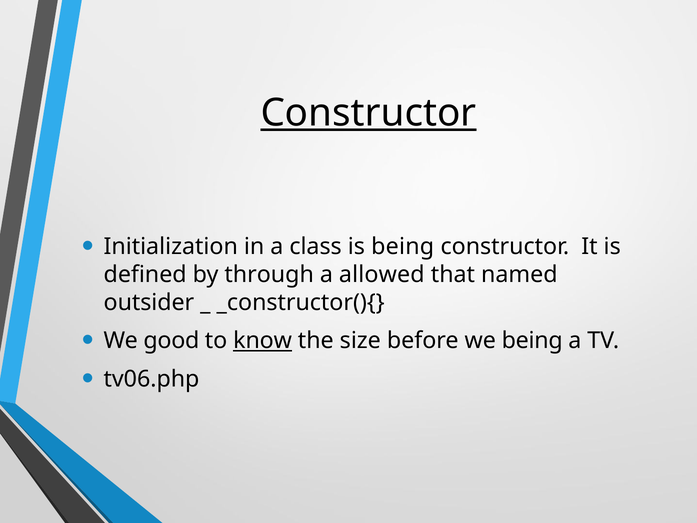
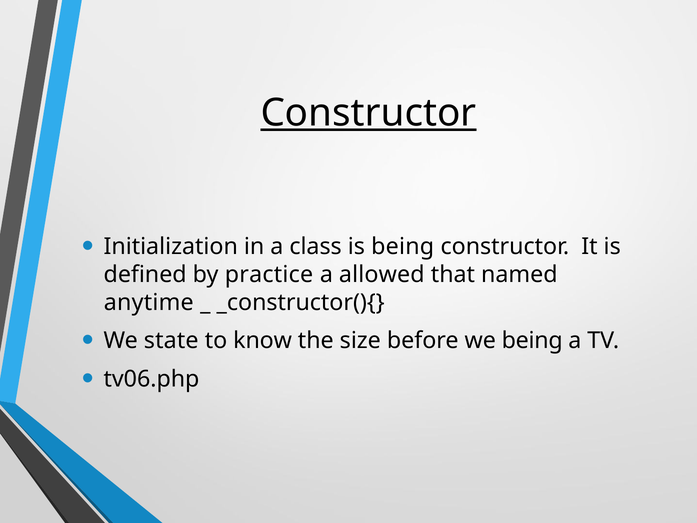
through: through -> practice
outsider: outsider -> anytime
good: good -> state
know underline: present -> none
